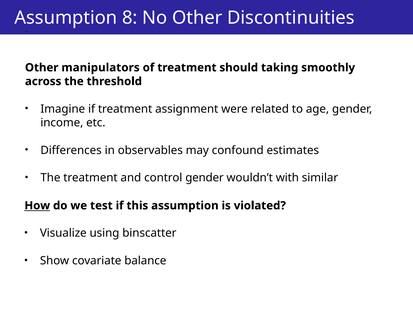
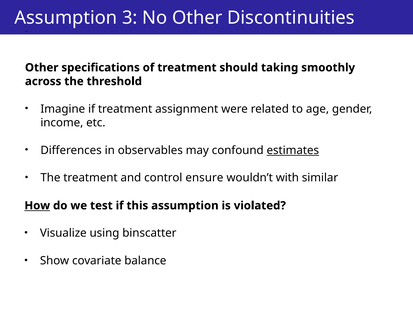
8: 8 -> 3
manipulators: manipulators -> specifications
estimates underline: none -> present
control gender: gender -> ensure
